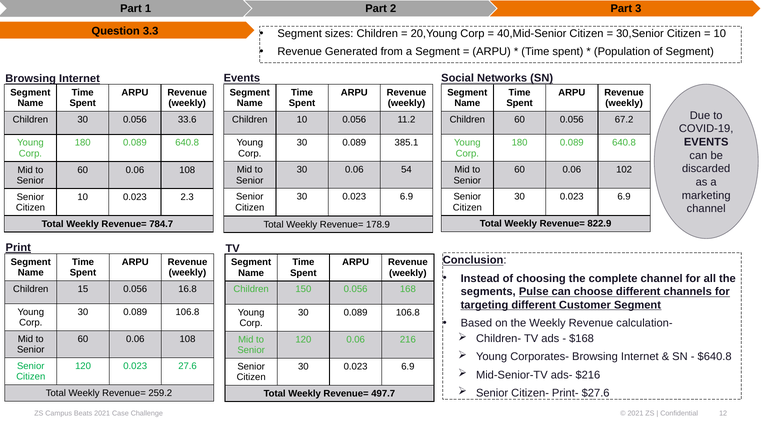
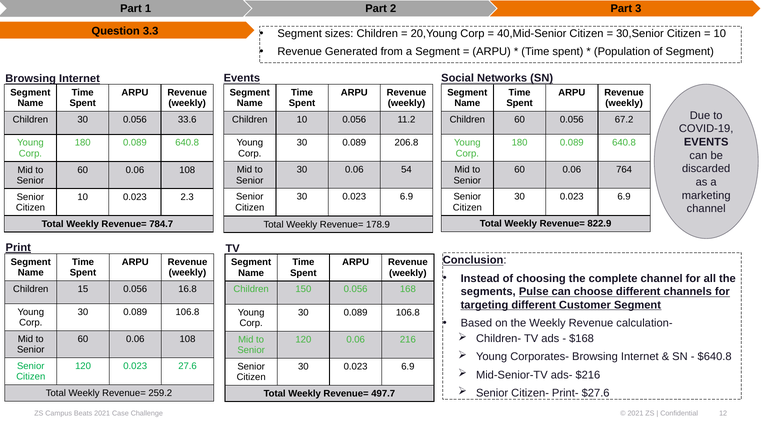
385.1: 385.1 -> 206.8
102: 102 -> 764
